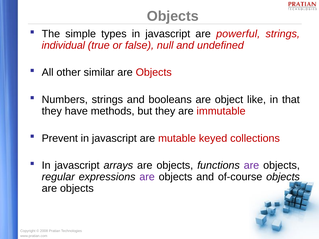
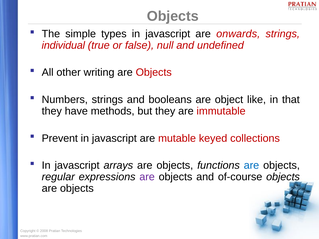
powerful: powerful -> onwards
similar: similar -> writing
are at (251, 166) colour: purple -> blue
